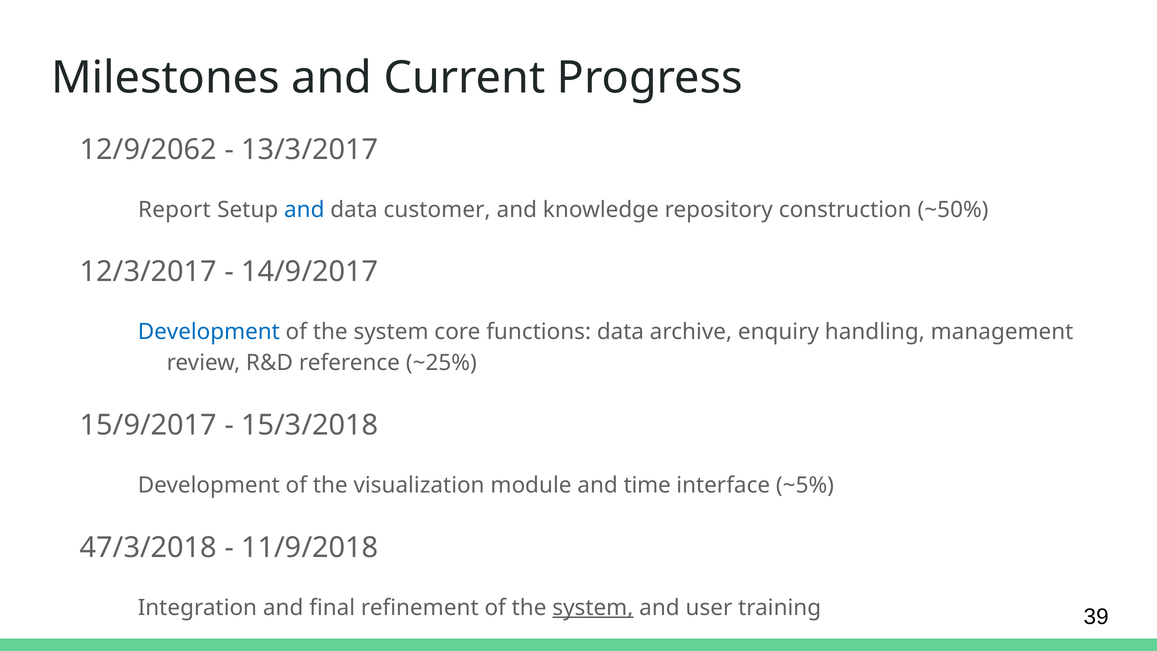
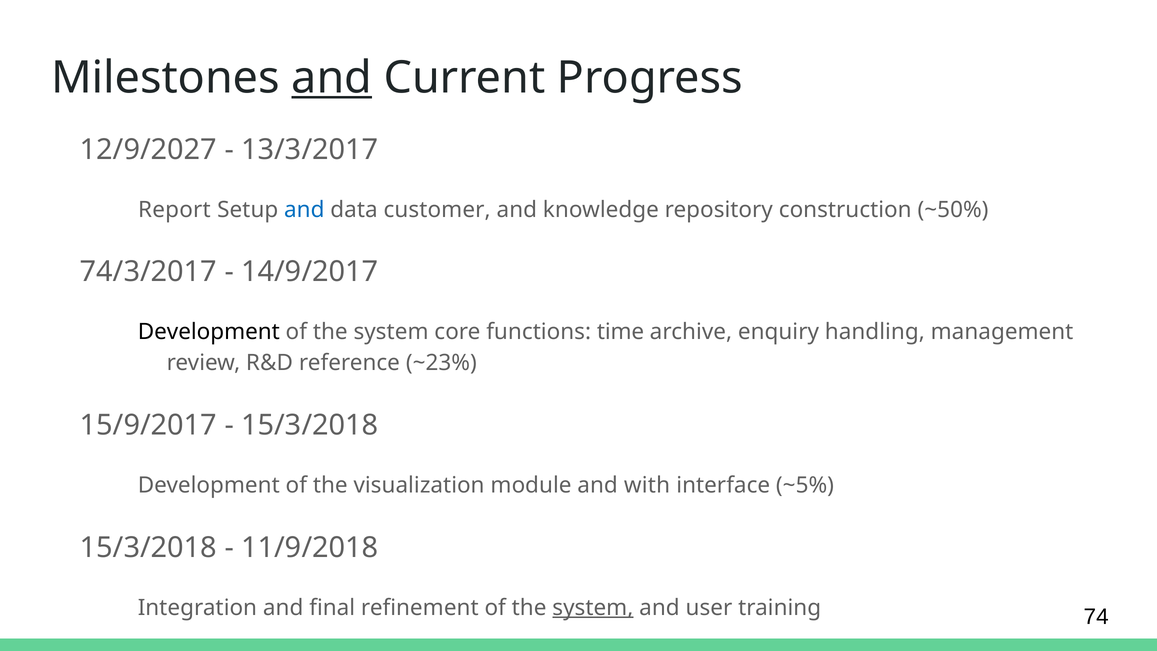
and at (332, 78) underline: none -> present
12/9/2062: 12/9/2062 -> 12/9/2027
12/3/2017: 12/3/2017 -> 74/3/2017
Development at (209, 332) colour: blue -> black
functions data: data -> time
~25%: ~25% -> ~23%
time: time -> with
47/3/2018 at (148, 547): 47/3/2018 -> 15/3/2018
39: 39 -> 74
